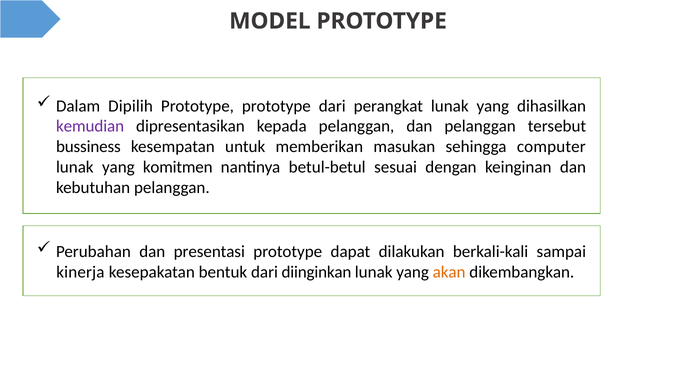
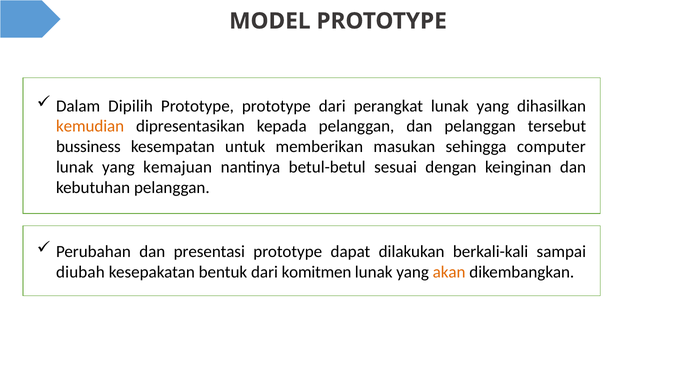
kemudian colour: purple -> orange
komitmen: komitmen -> kemajuan
kinerja: kinerja -> diubah
diinginkan: diinginkan -> komitmen
